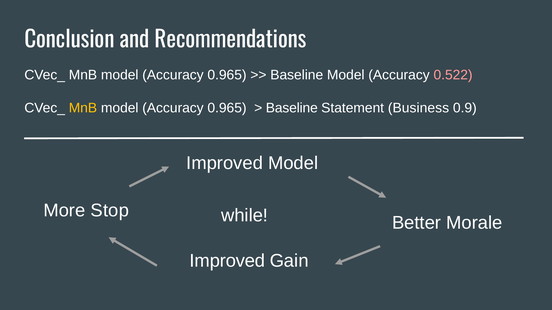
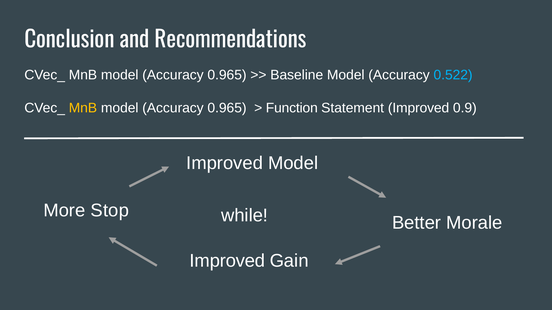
0.522 colour: pink -> light blue
Baseline at (292, 108): Baseline -> Function
Statement Business: Business -> Improved
